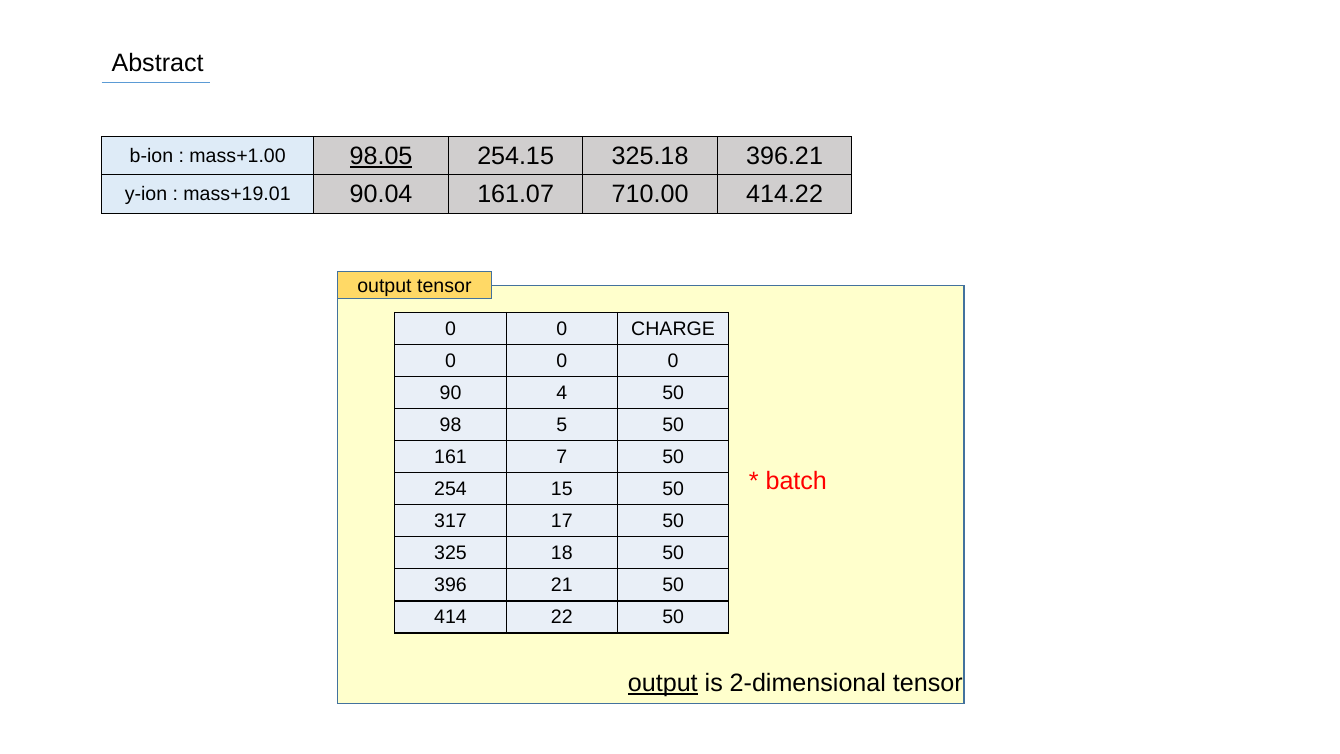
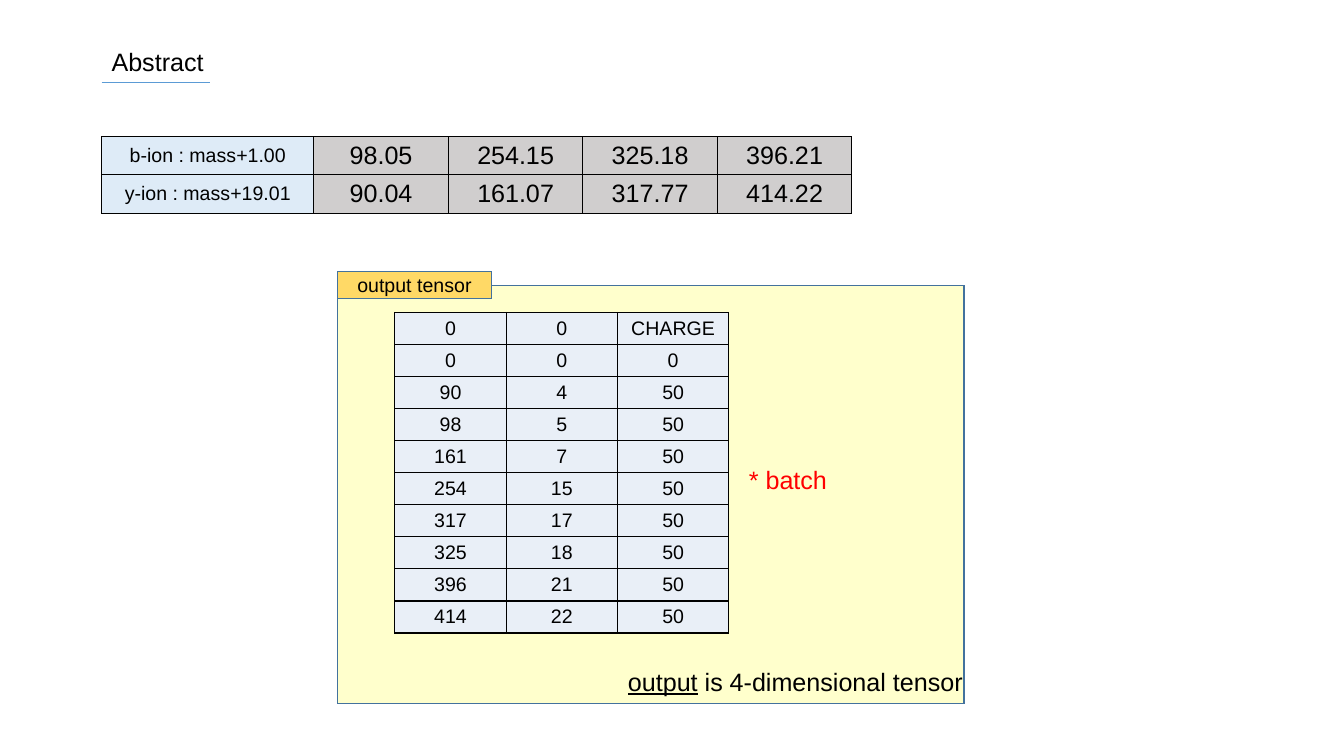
98.05 underline: present -> none
710.00: 710.00 -> 317.77
2-dimensional: 2-dimensional -> 4-dimensional
